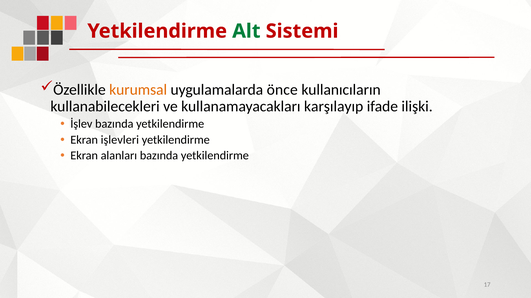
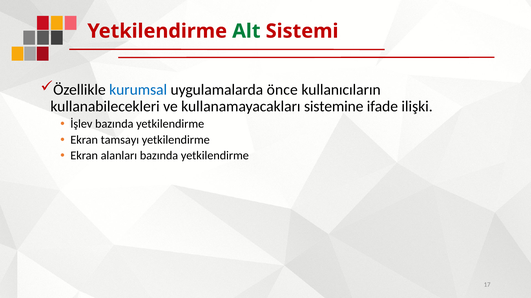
kurumsal colour: orange -> blue
karşılayıp: karşılayıp -> sistemine
işlevleri: işlevleri -> tamsayı
